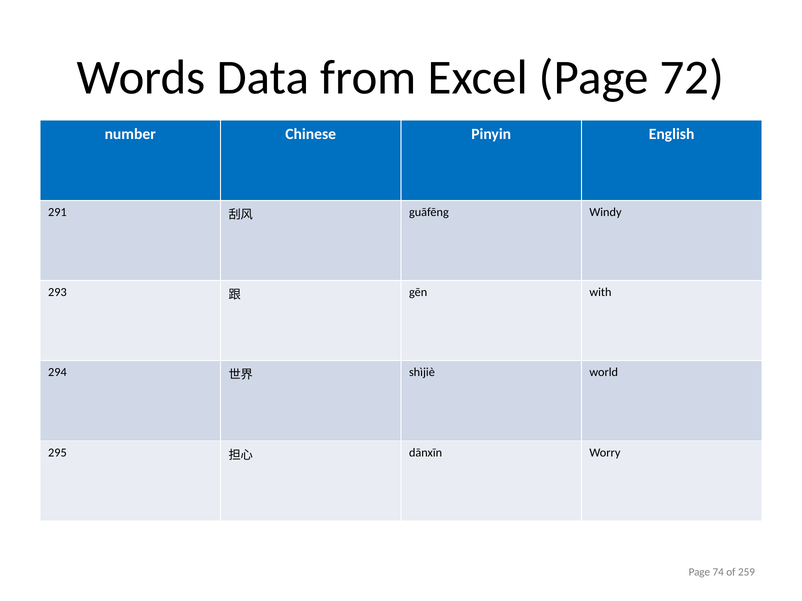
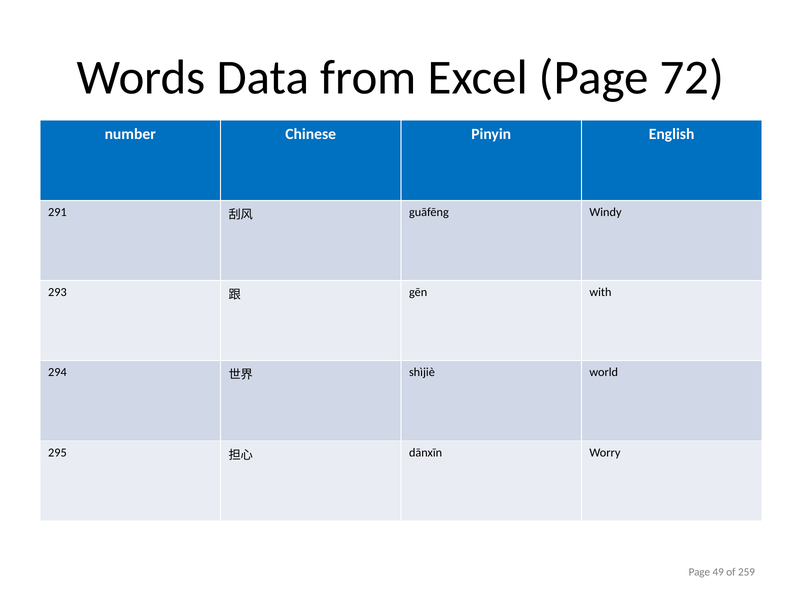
74: 74 -> 49
